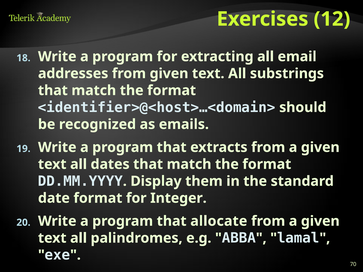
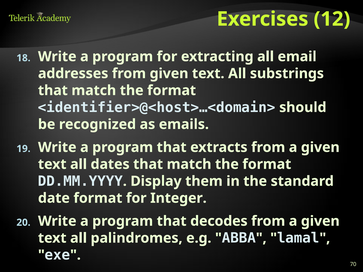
allocate: allocate -> decodes
